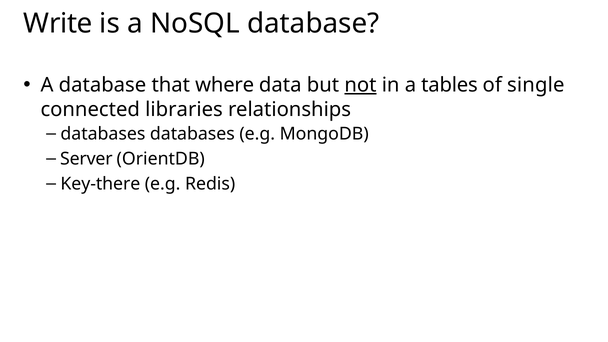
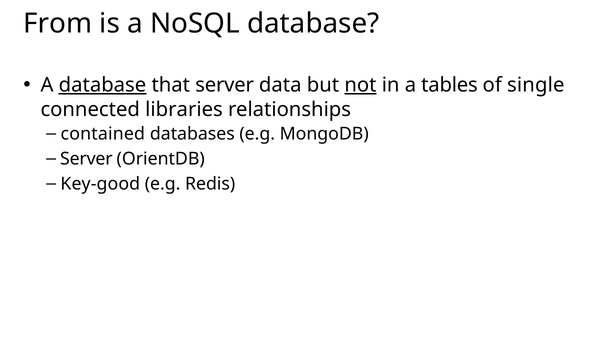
Write: Write -> From
database at (102, 85) underline: none -> present
that where: where -> server
databases at (103, 134): databases -> contained
Key-there: Key-there -> Key-good
